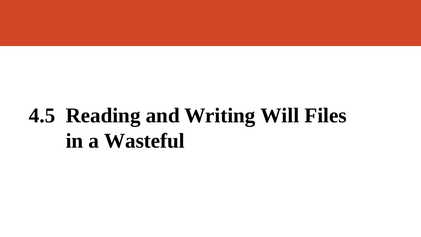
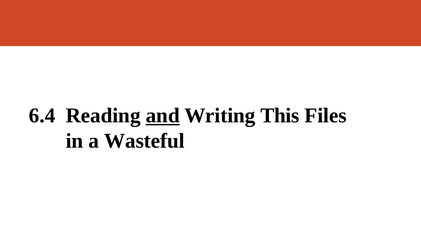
4.5: 4.5 -> 6.4
and underline: none -> present
Will: Will -> This
